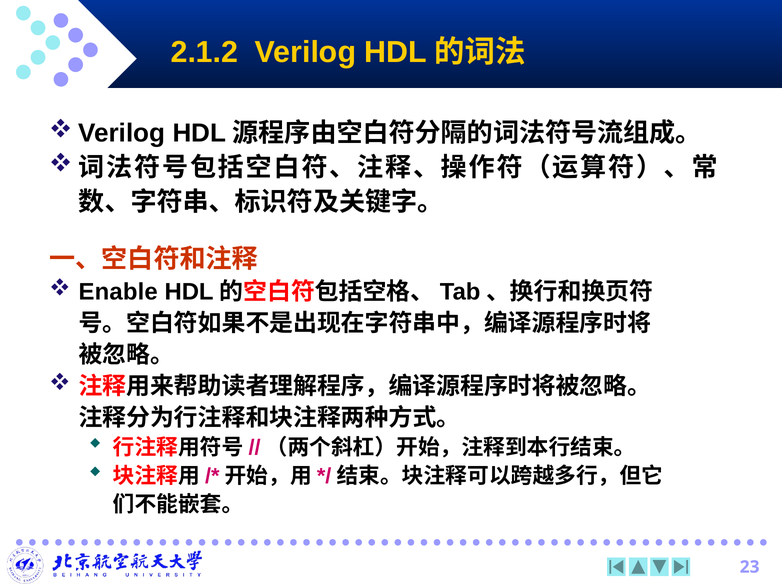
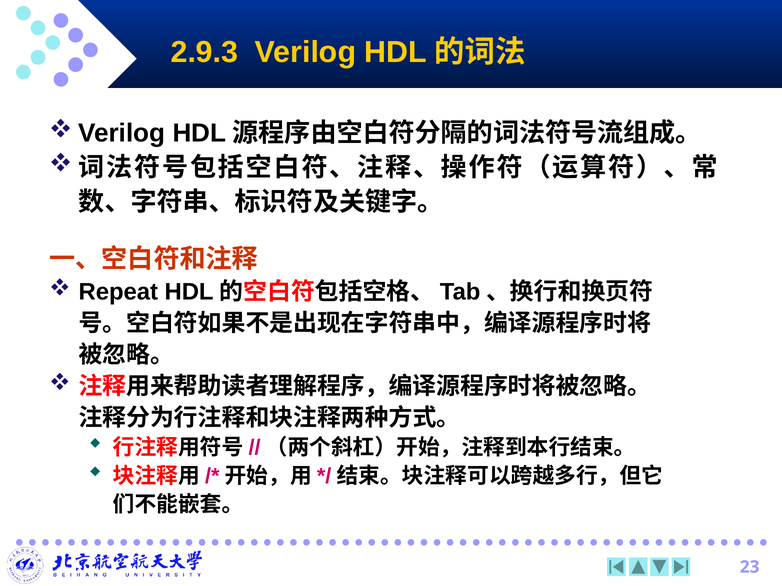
2.1.2: 2.1.2 -> 2.9.3
Enable: Enable -> Repeat
